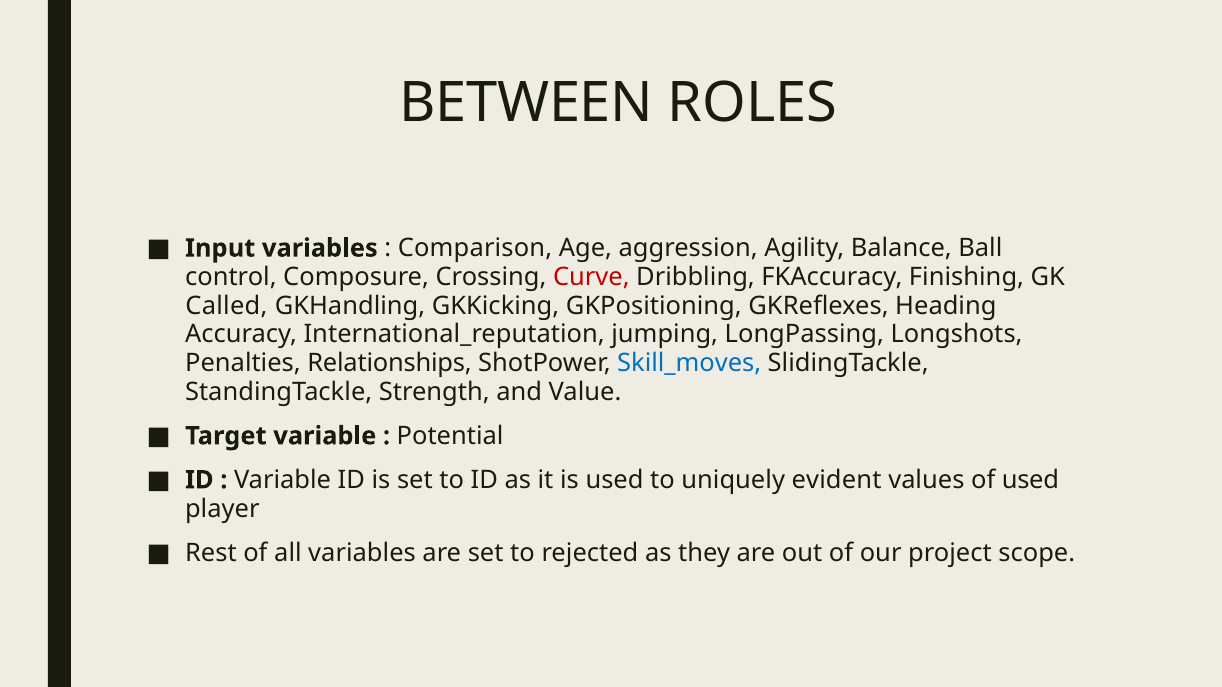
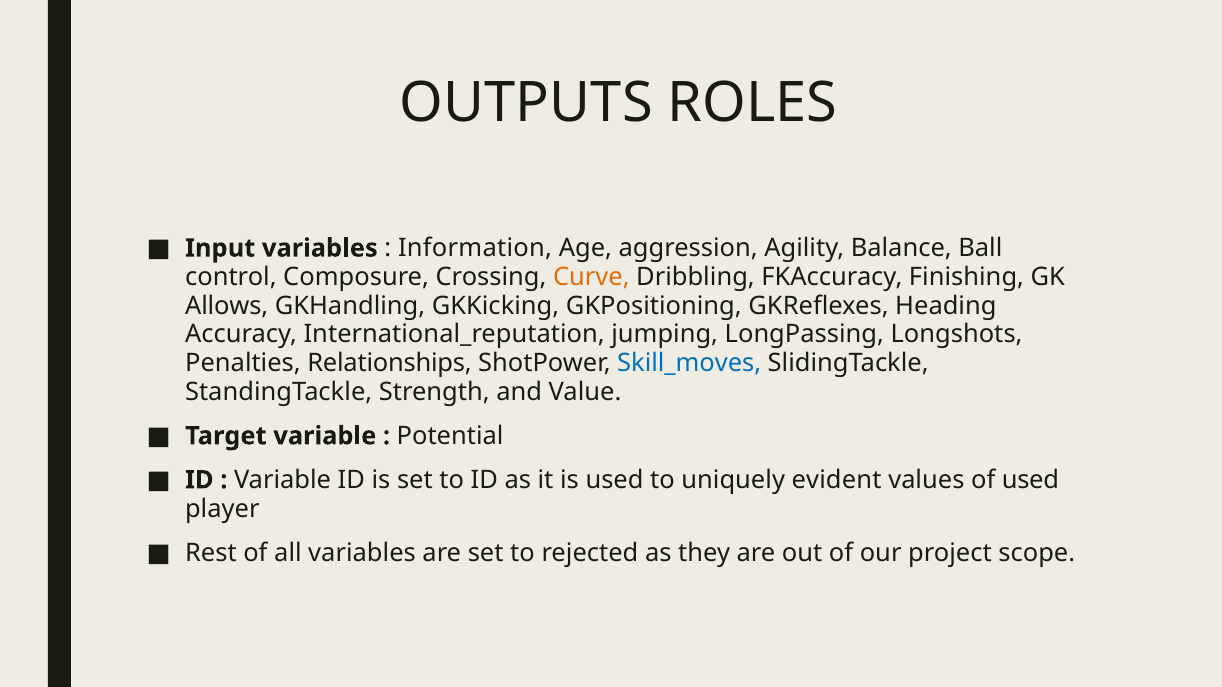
BETWEEN: BETWEEN -> OUTPUTS
Comparison: Comparison -> Information
Curve colour: red -> orange
Called: Called -> Allows
